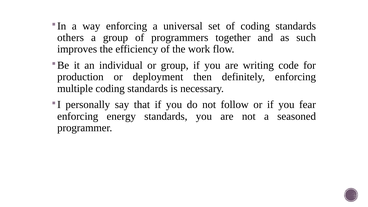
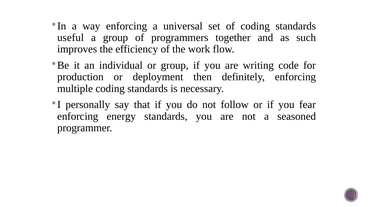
others: others -> useful
